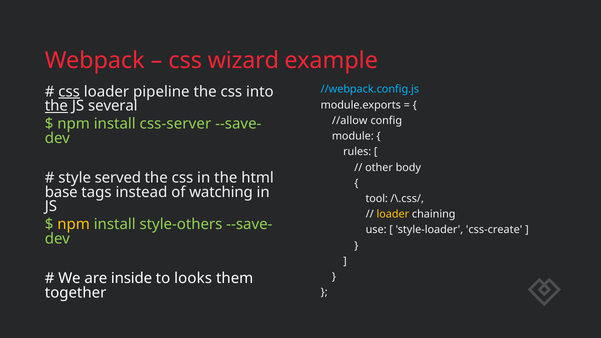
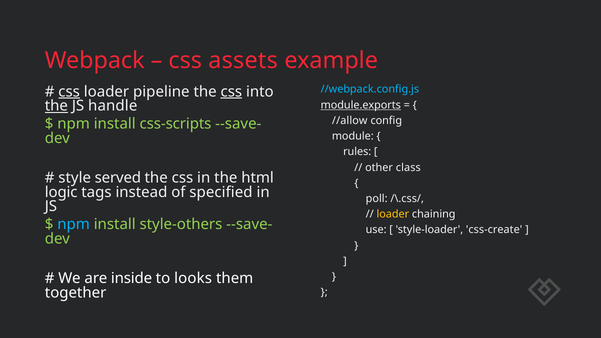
wizard: wizard -> assets
css at (231, 92) underline: none -> present
several: several -> handle
module.exports underline: none -> present
css-server: css-server -> css-scripts
body: body -> class
base: base -> logic
watching: watching -> specified
tool: tool -> poll
npm at (74, 224) colour: yellow -> light blue
